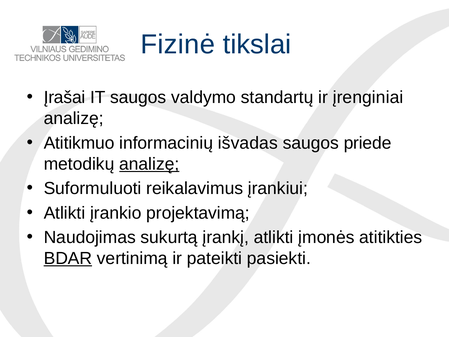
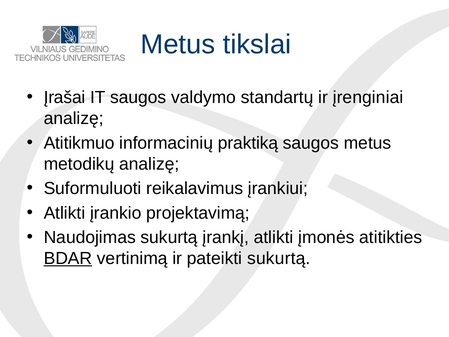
Fizinė at (178, 44): Fizinė -> Metus
išvadas: išvadas -> praktiką
saugos priede: priede -> metus
analizę at (149, 164) underline: present -> none
pateikti pasiekti: pasiekti -> sukurtą
